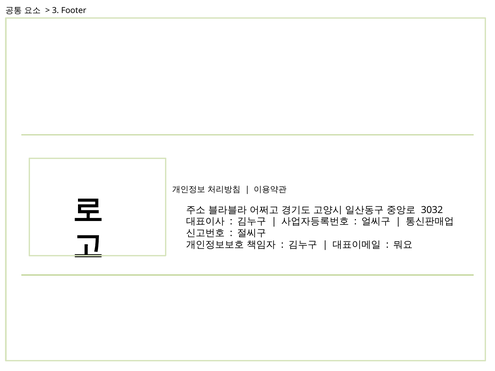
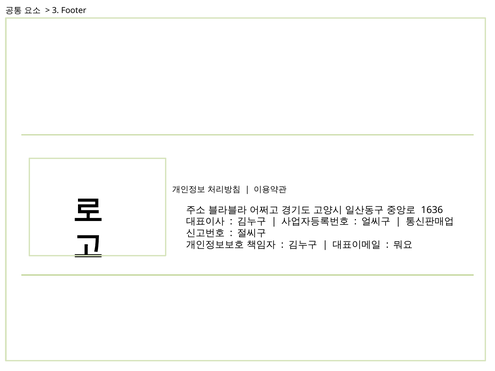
3032: 3032 -> 1636
